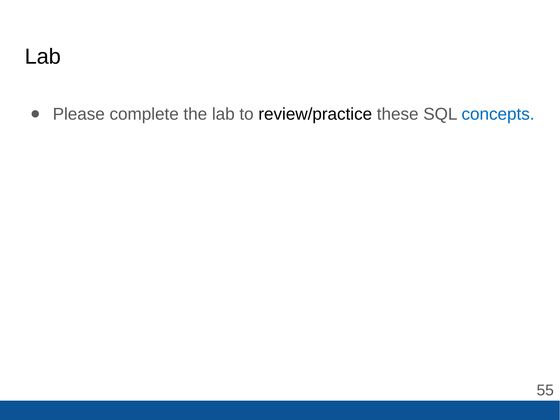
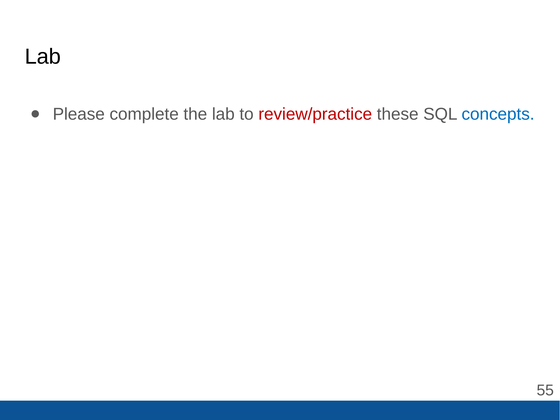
review/practice colour: black -> red
